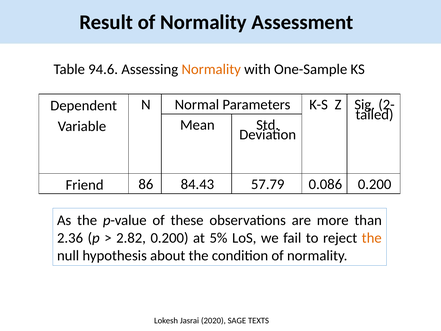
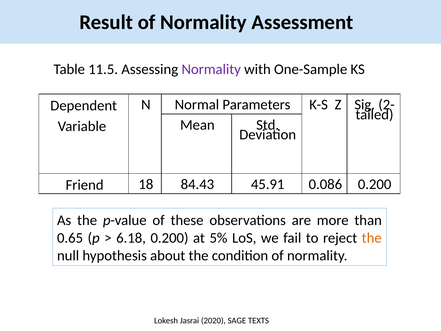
94.6: 94.6 -> 11.5
Normality at (211, 69) colour: orange -> purple
86: 86 -> 18
57.79: 57.79 -> 45.91
2.36: 2.36 -> 0.65
2.82: 2.82 -> 6.18
